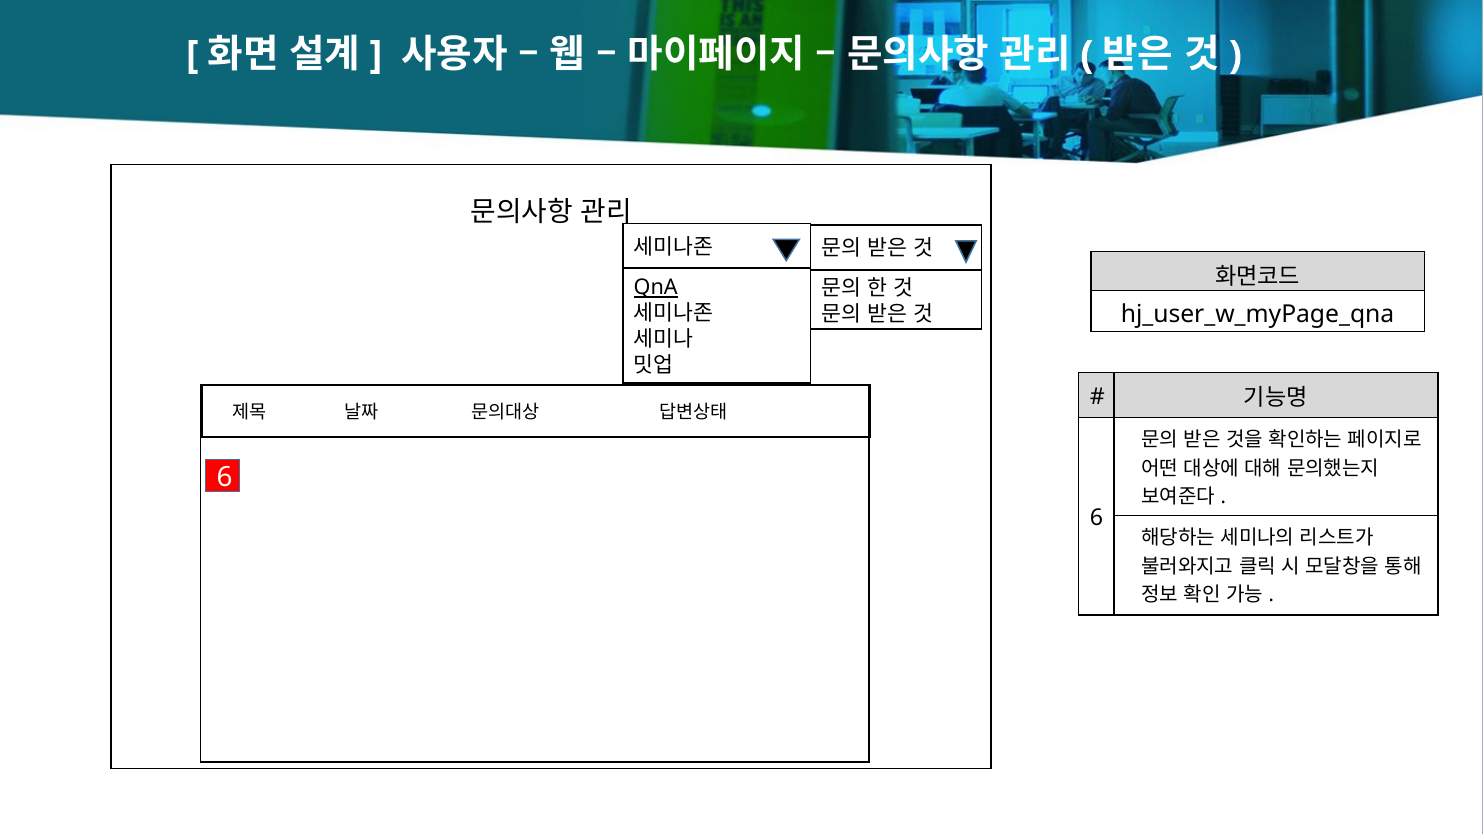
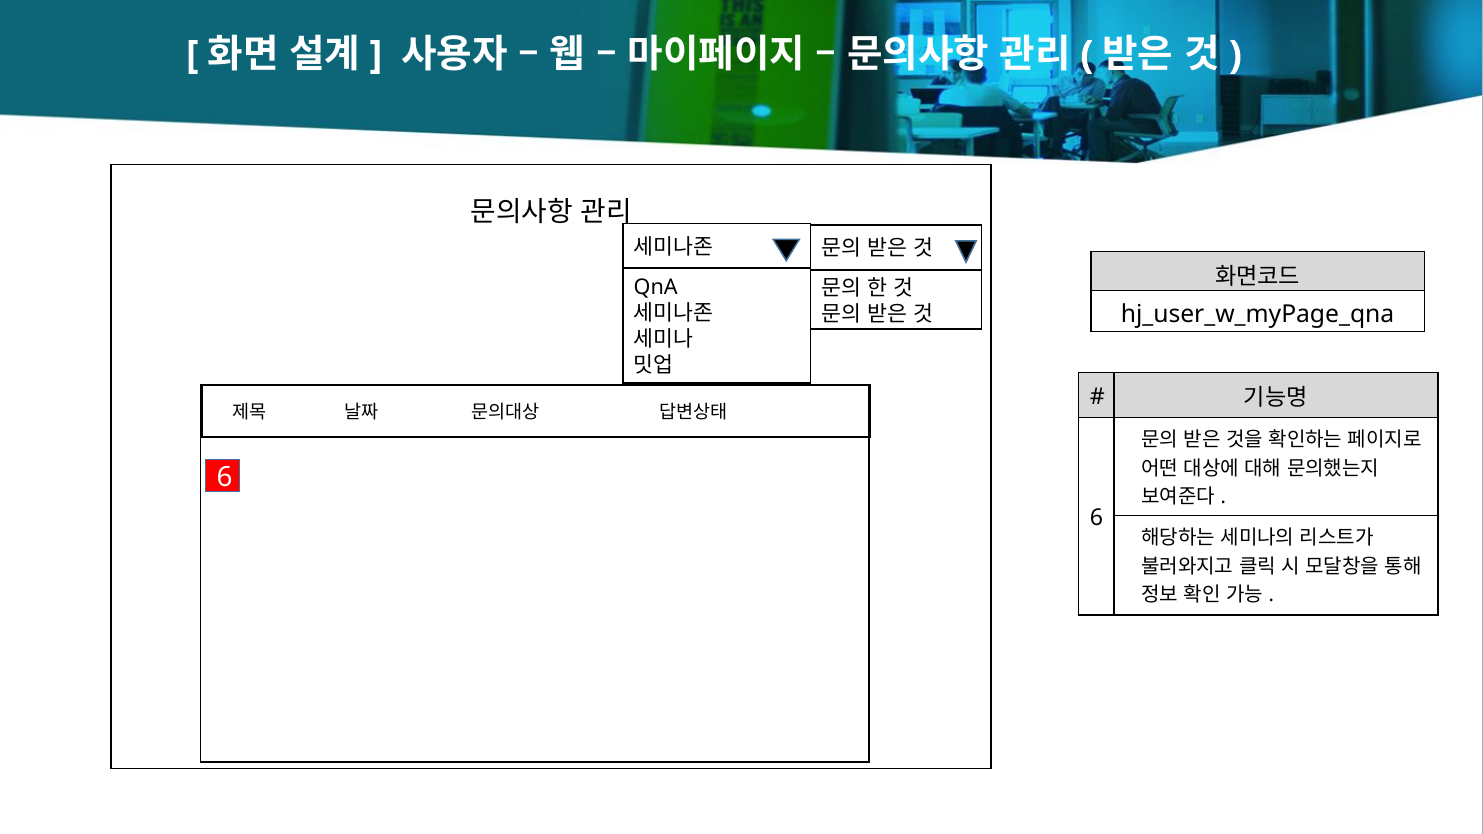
QnA underline: present -> none
